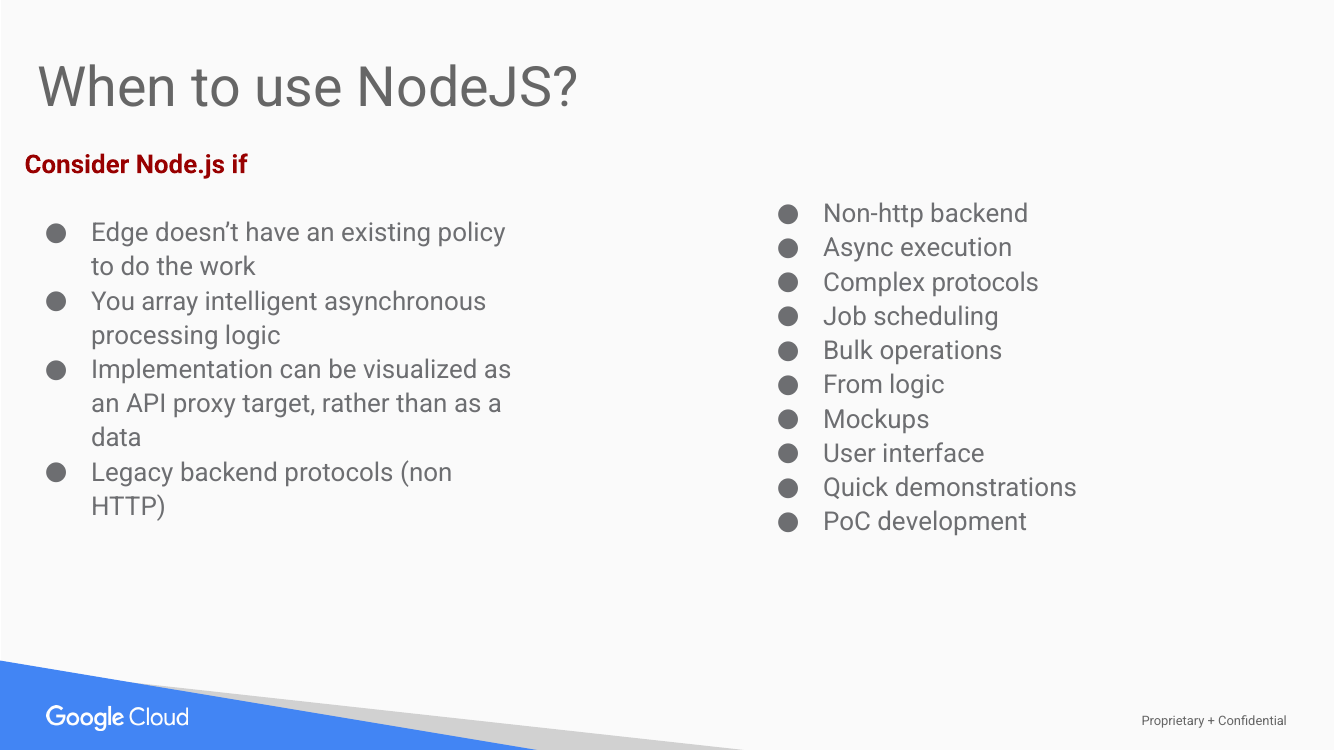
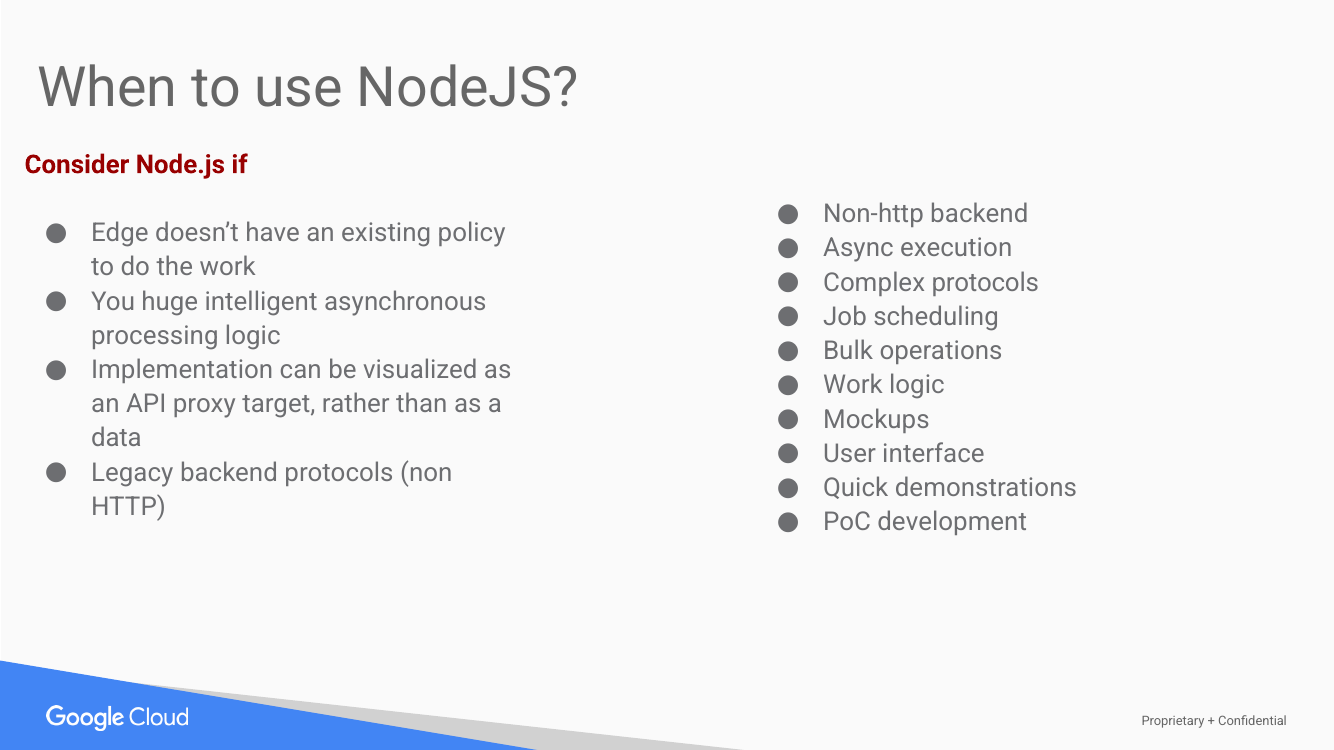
array: array -> huge
From at (853, 385): From -> Work
